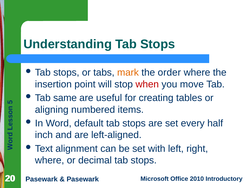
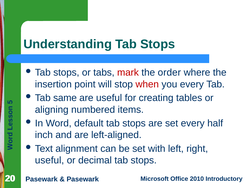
mark colour: orange -> red
you move: move -> every
where at (50, 161): where -> useful
